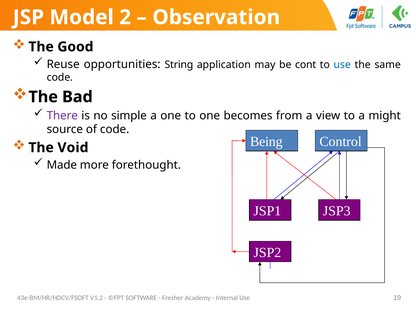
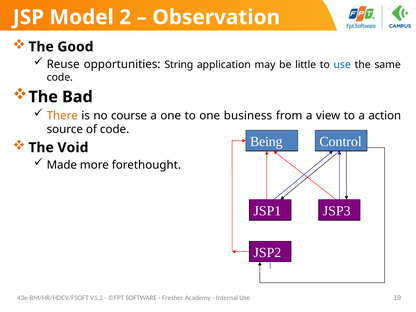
cont: cont -> little
There colour: purple -> orange
simple: simple -> course
becomes: becomes -> business
might: might -> action
